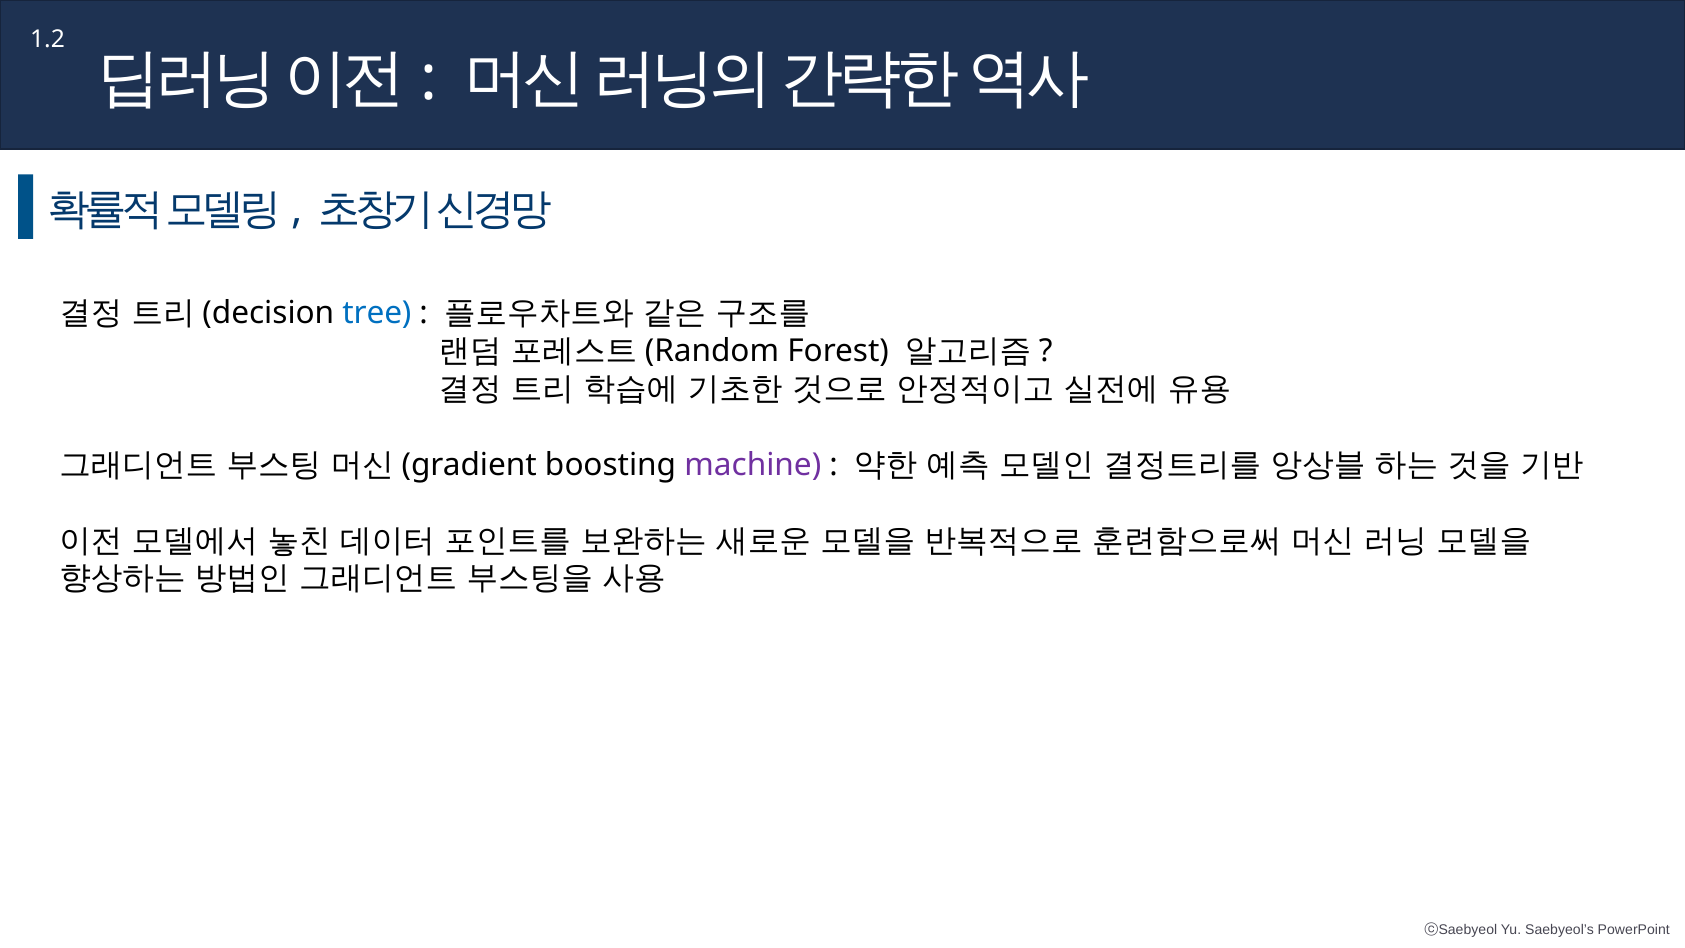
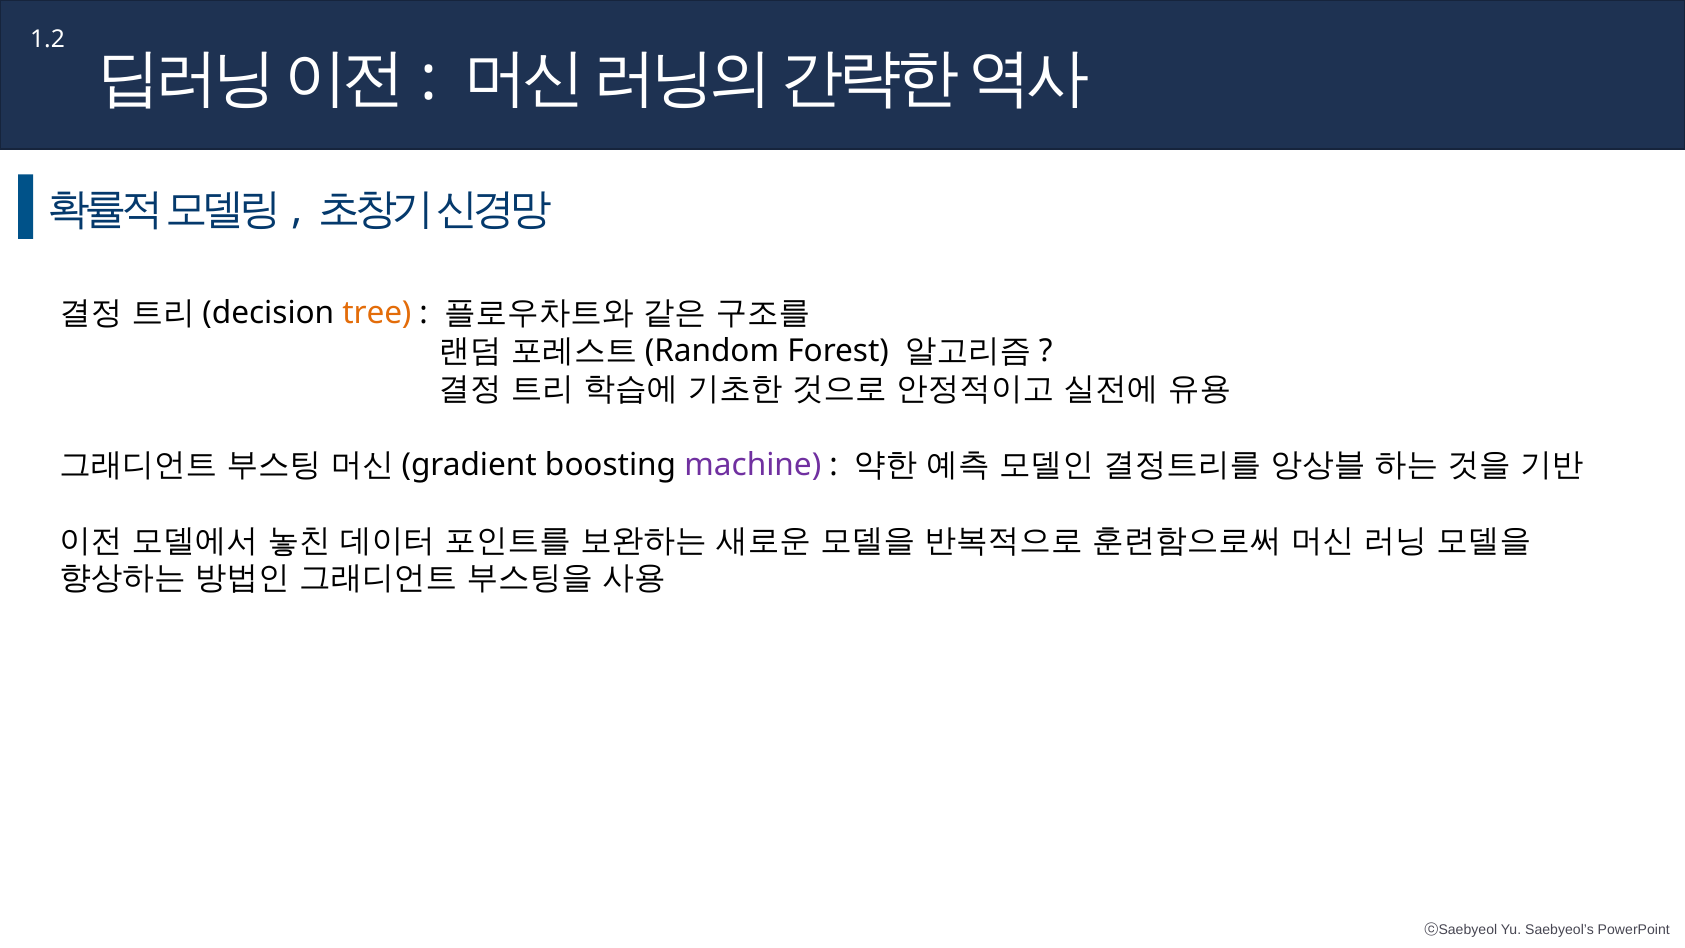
tree colour: blue -> orange
